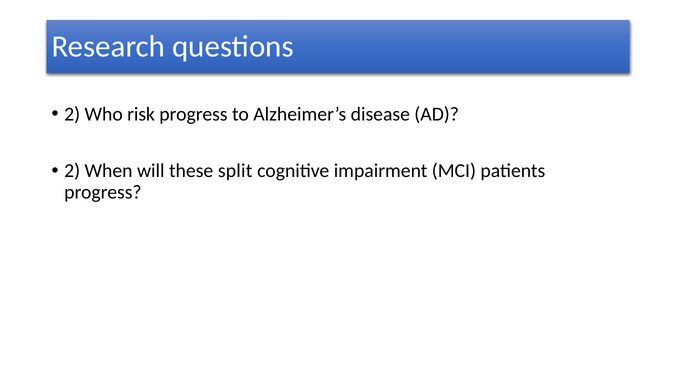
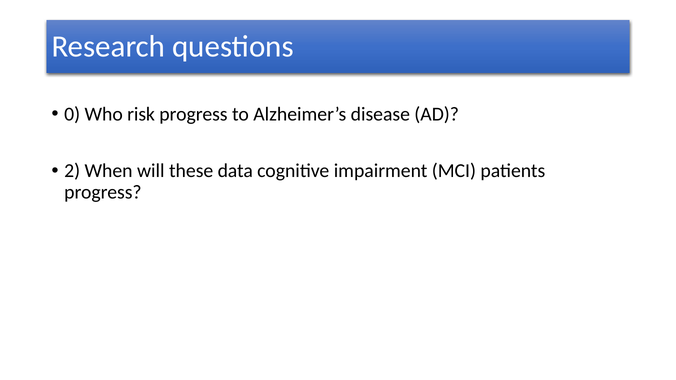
2 at (72, 114): 2 -> 0
split: split -> data
